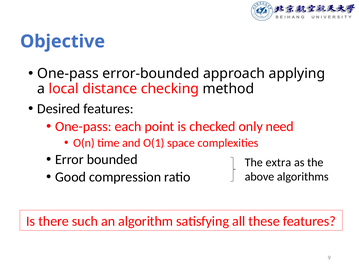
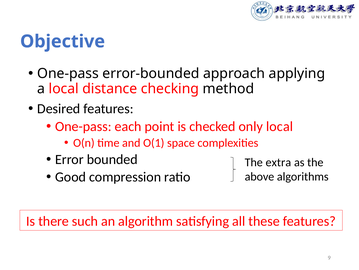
only need: need -> local
